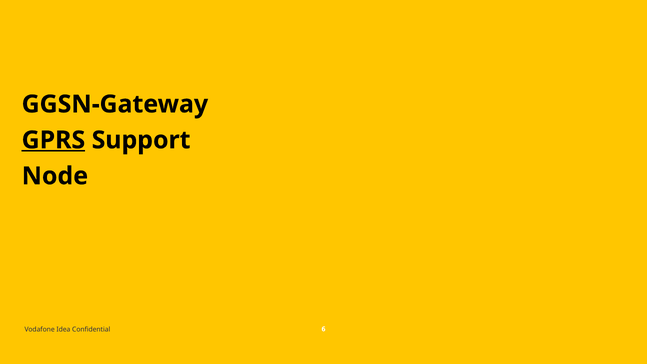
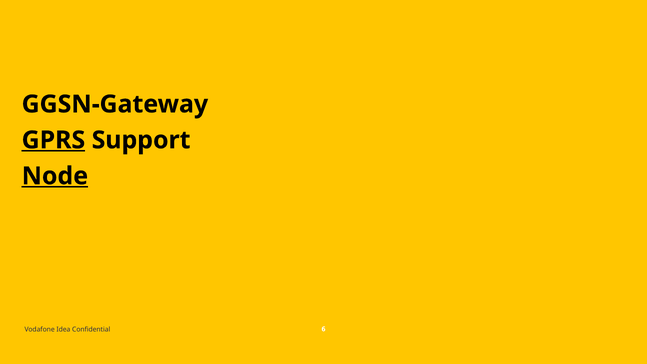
Node underline: none -> present
